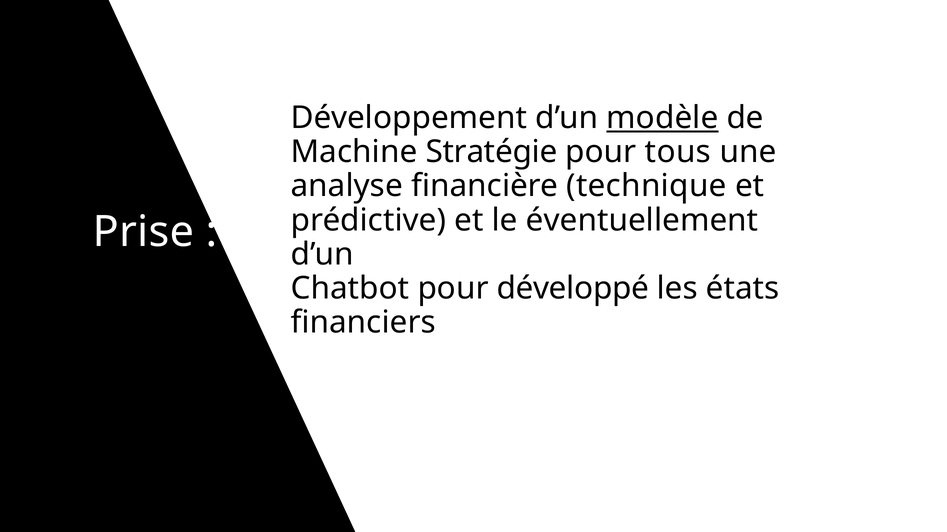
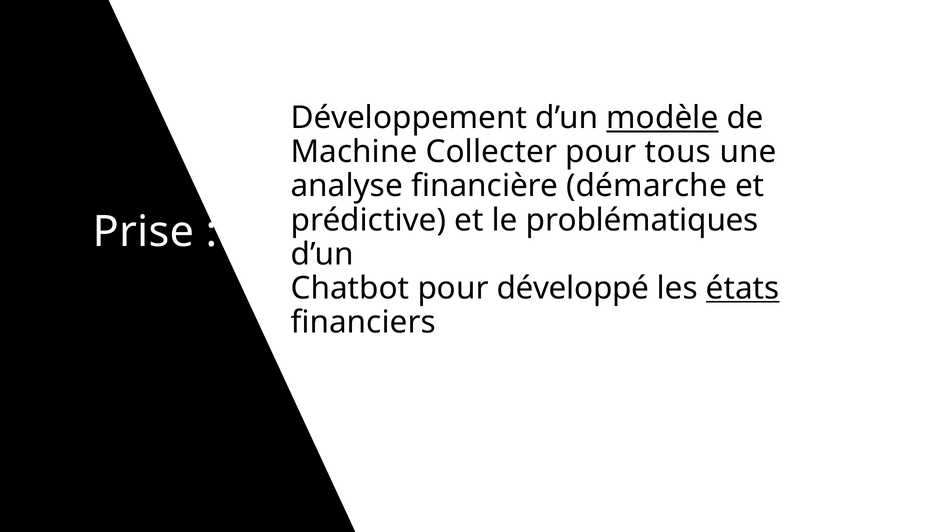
Stratégie: Stratégie -> Collecter
technique: technique -> démarche
éventuellement: éventuellement -> problématiques
états underline: none -> present
